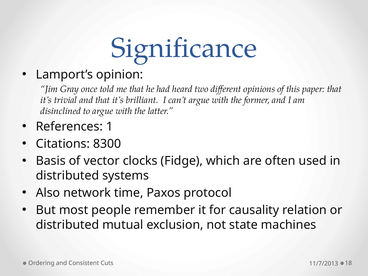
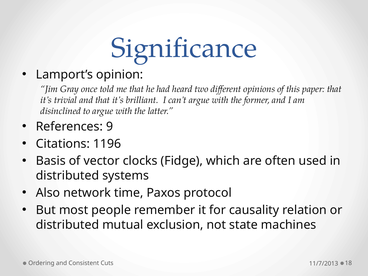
1: 1 -> 9
8300: 8300 -> 1196
